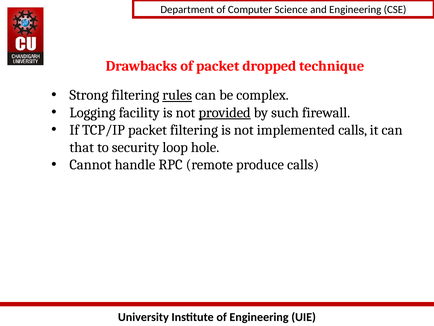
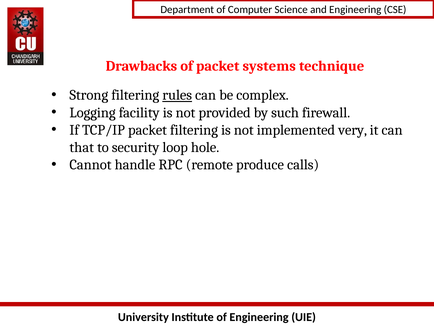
dropped: dropped -> systems
provided underline: present -> none
implemented calls: calls -> very
